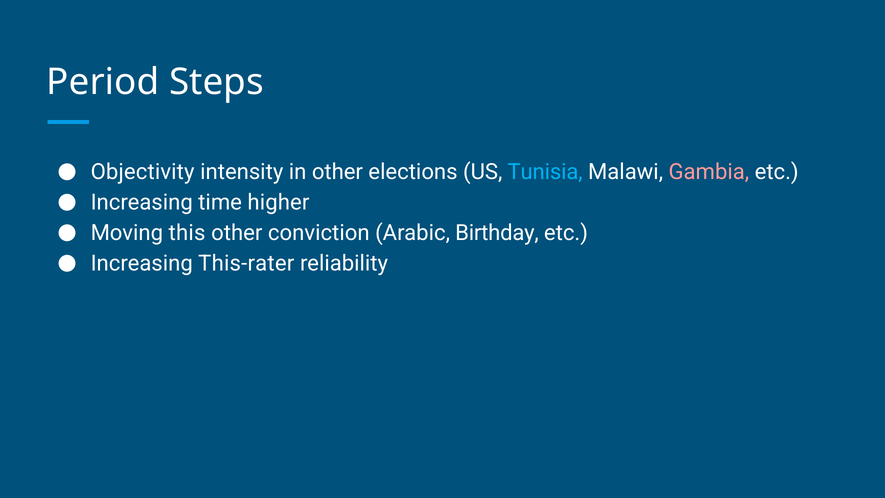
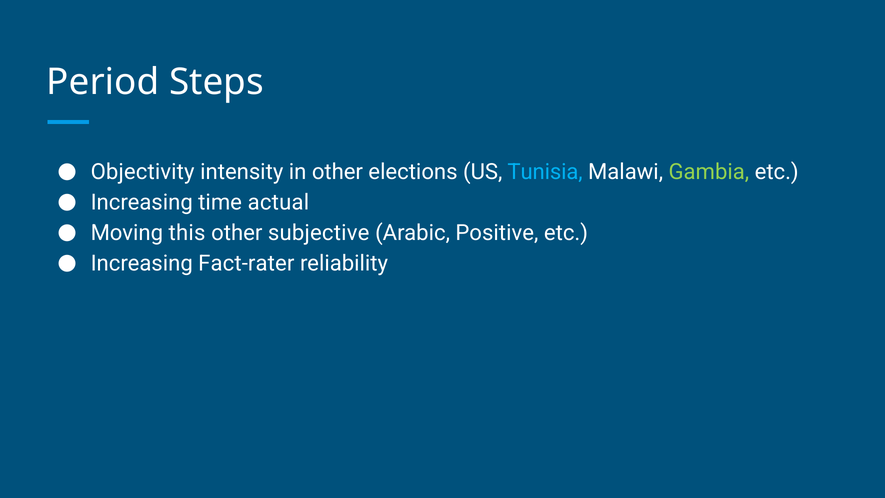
Gambia colour: pink -> light green
higher: higher -> actual
conviction: conviction -> subjective
Birthday: Birthday -> Positive
This-rater: This-rater -> Fact-rater
